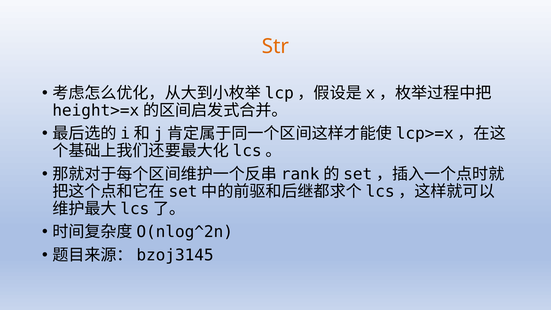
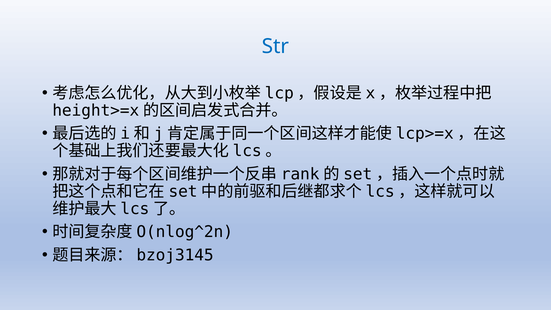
Str colour: orange -> blue
